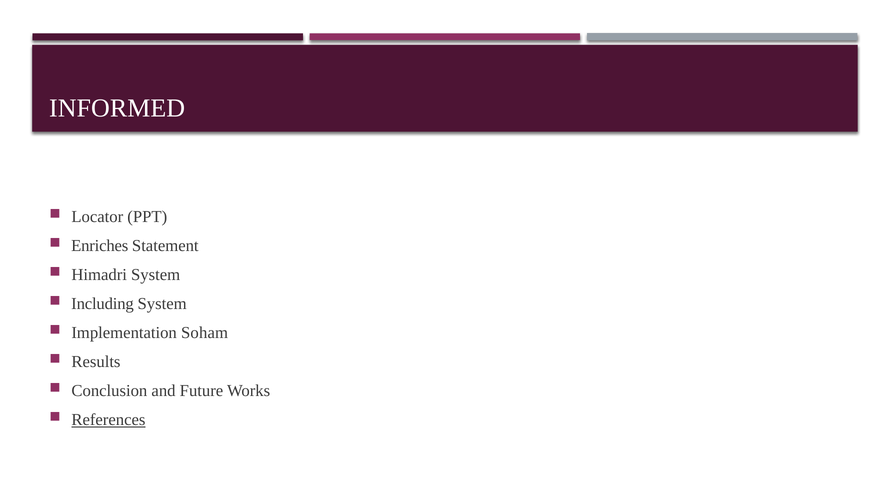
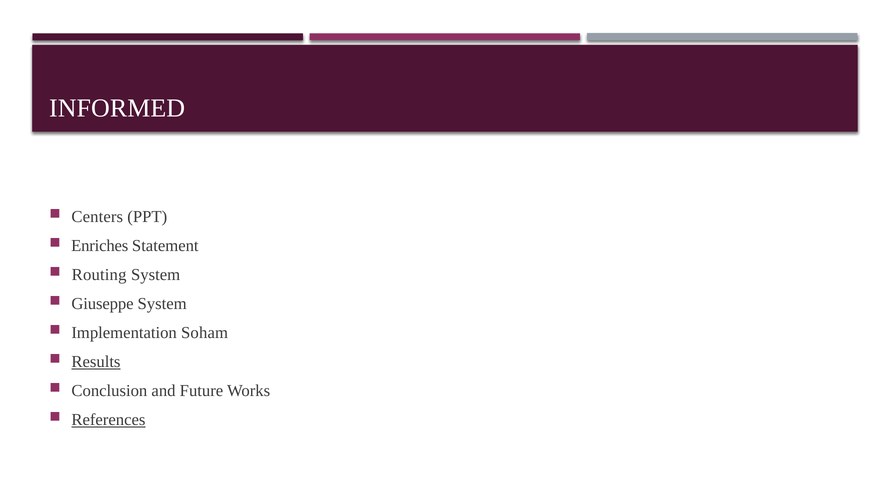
Locator: Locator -> Centers
Himadri: Himadri -> Routing
Including: Including -> Giuseppe
Results underline: none -> present
